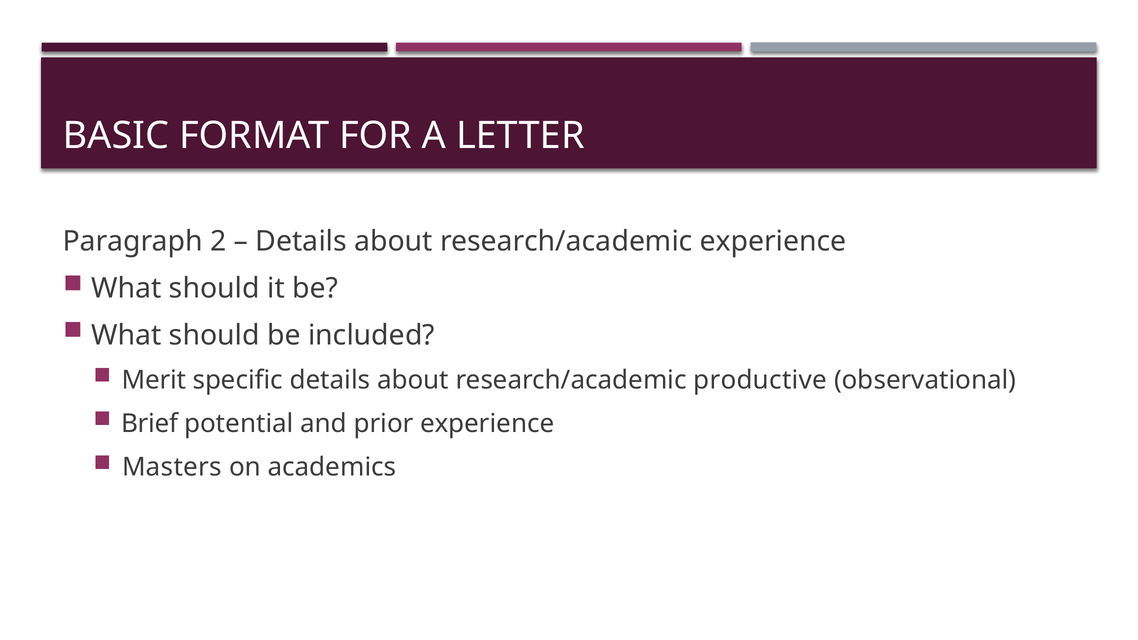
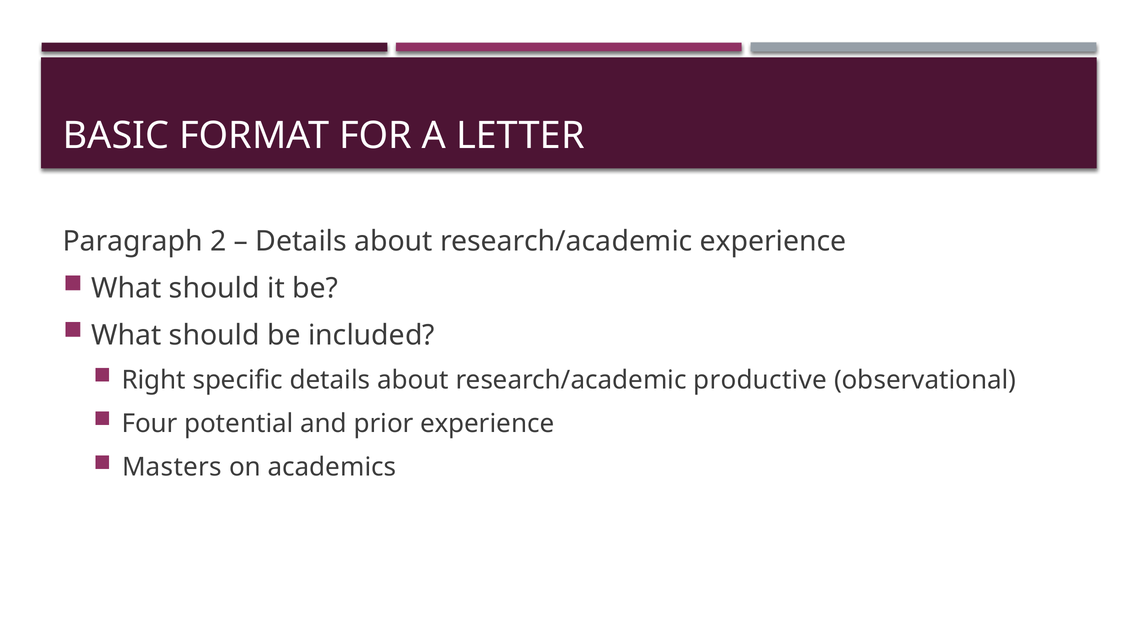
Merit: Merit -> Right
Brief: Brief -> Four
